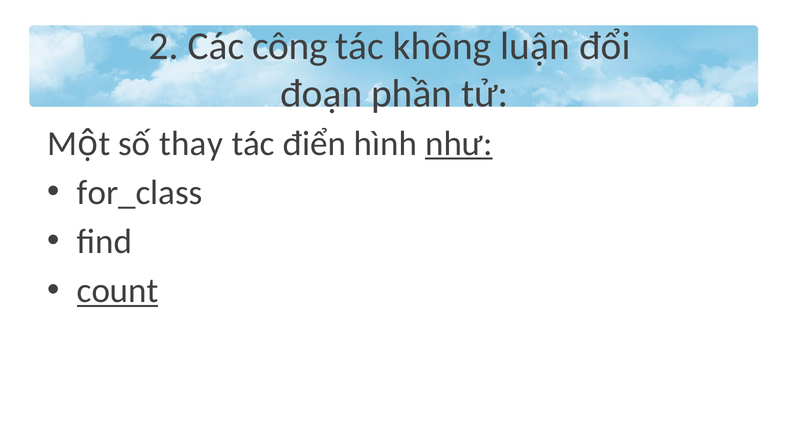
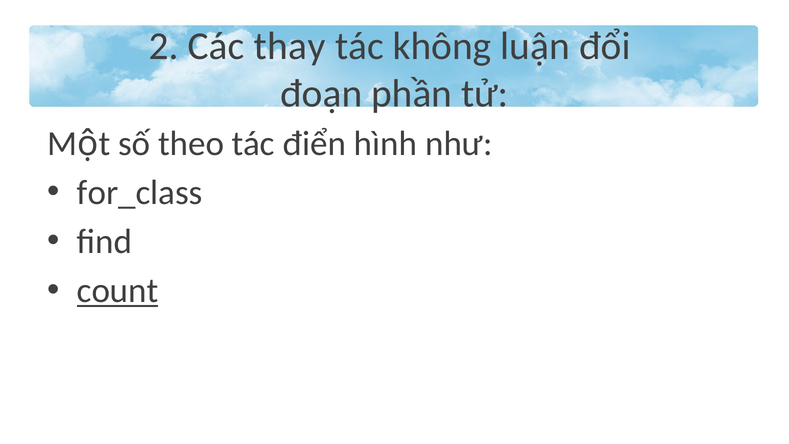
công: công -> thay
thay: thay -> theo
như underline: present -> none
